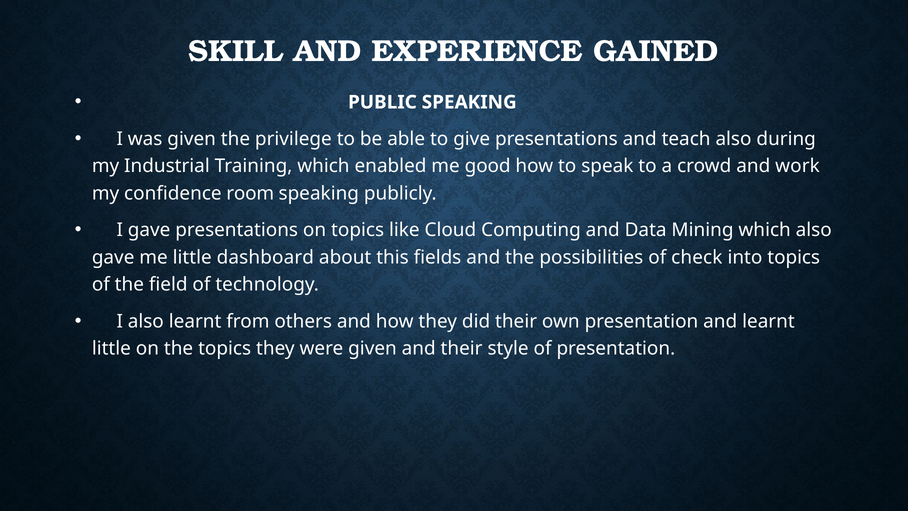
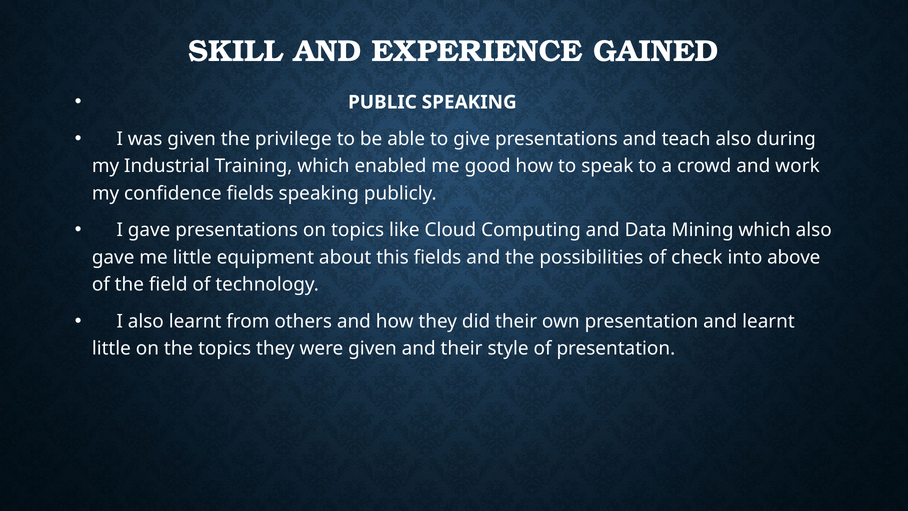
confidence room: room -> fields
dashboard: dashboard -> equipment
into topics: topics -> above
